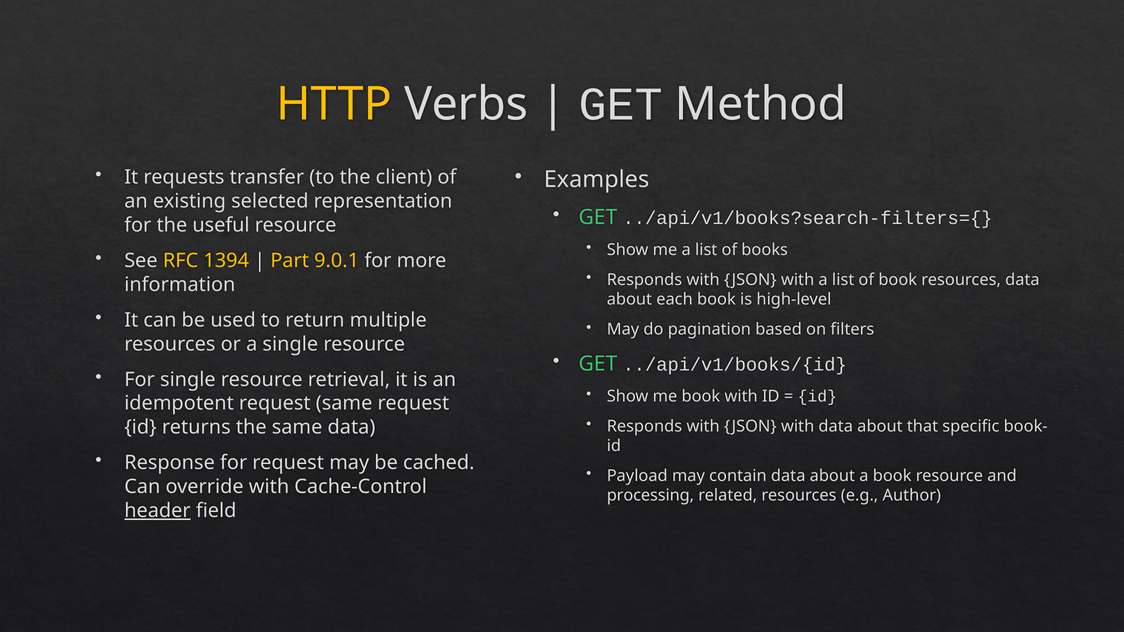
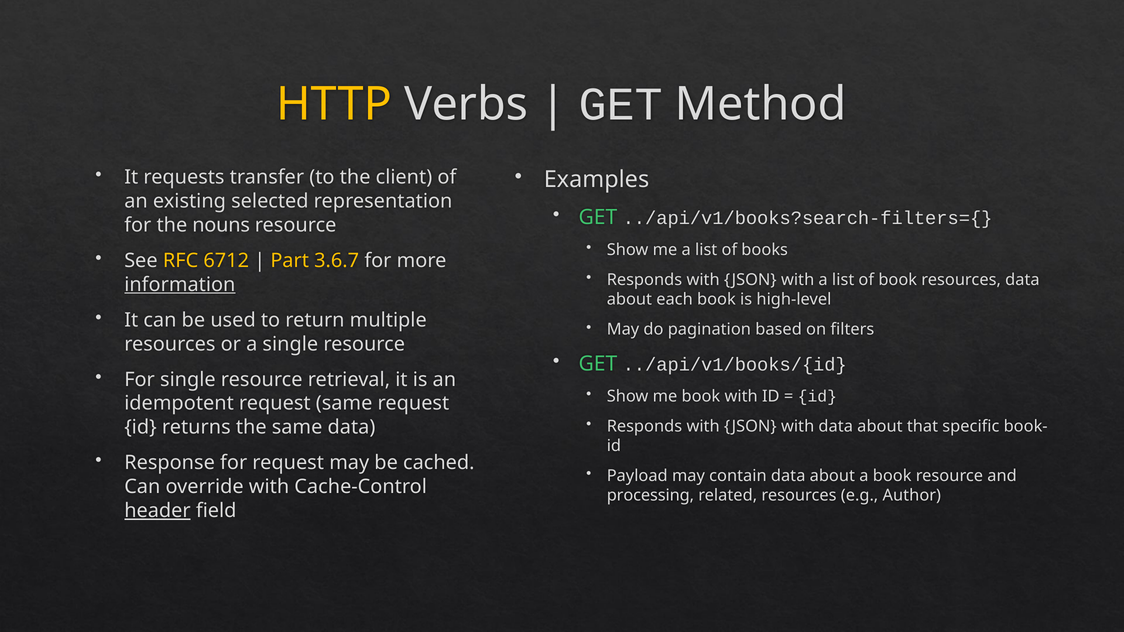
useful: useful -> nouns
1394: 1394 -> 6712
9.0.1: 9.0.1 -> 3.6.7
information underline: none -> present
